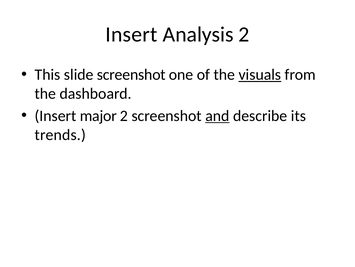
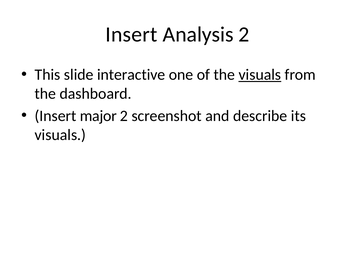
slide screenshot: screenshot -> interactive
and underline: present -> none
trends at (60, 134): trends -> visuals
